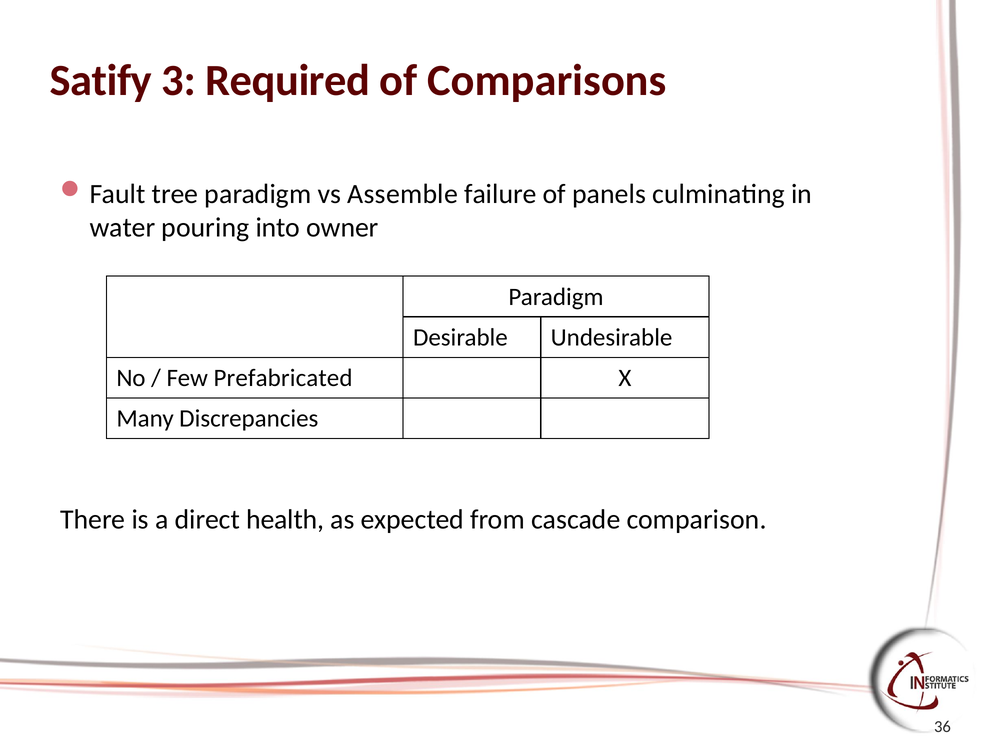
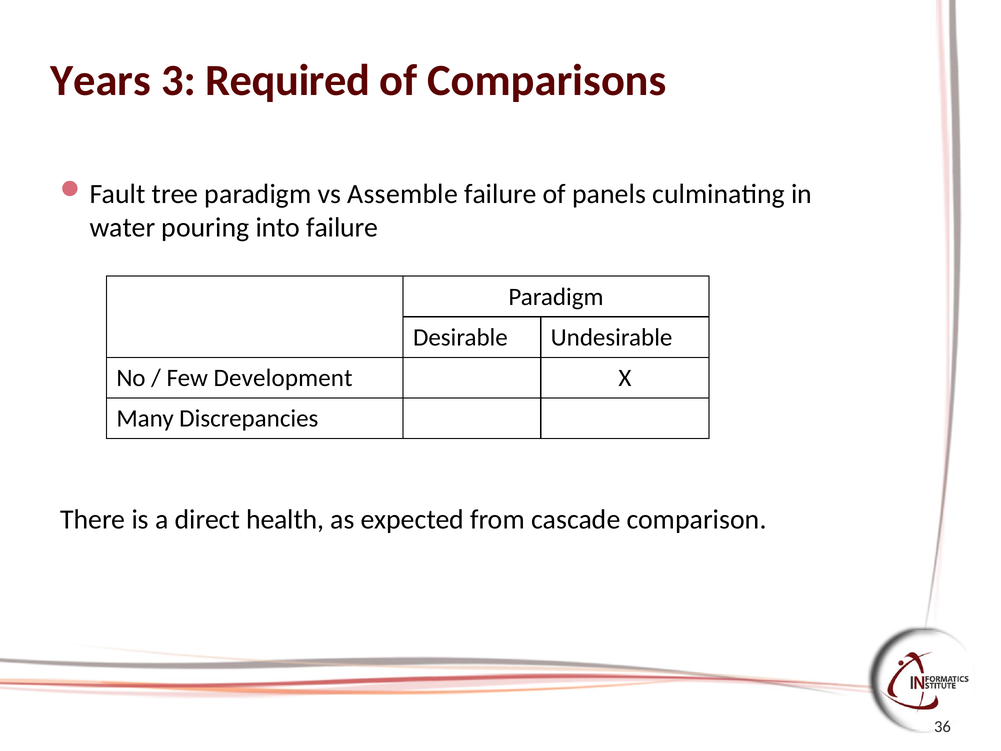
Satify: Satify -> Years
into owner: owner -> failure
Prefabricated: Prefabricated -> Development
